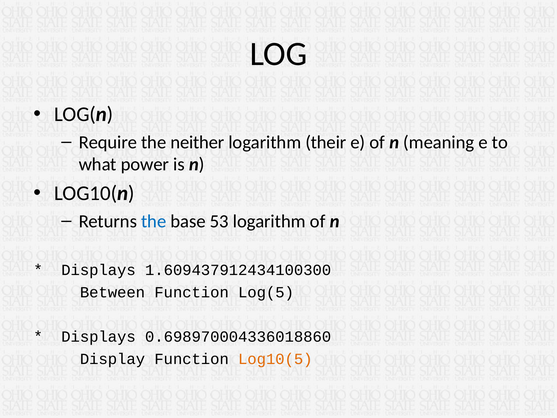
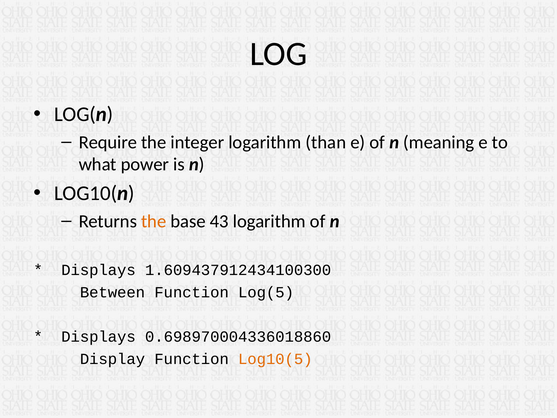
neither: neither -> integer
their: their -> than
the at (154, 221) colour: blue -> orange
53: 53 -> 43
